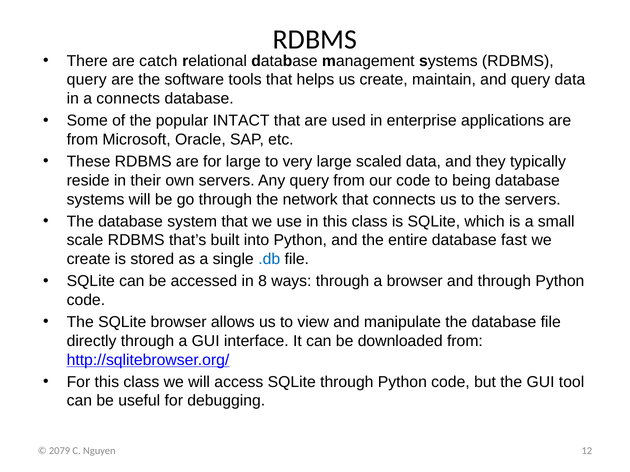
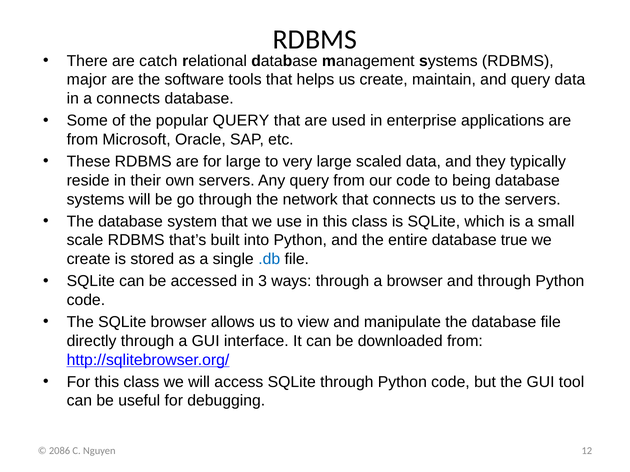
query at (87, 80): query -> major
popular INTACT: INTACT -> QUERY
fast: fast -> true
8: 8 -> 3
2079: 2079 -> 2086
